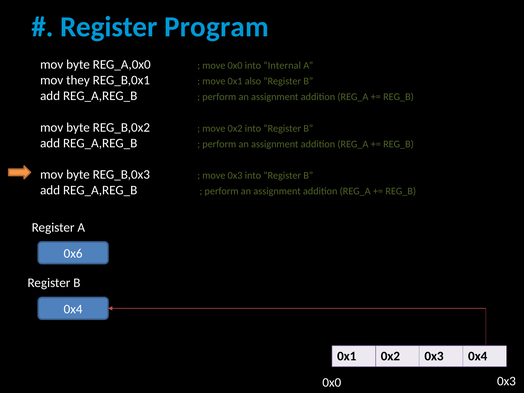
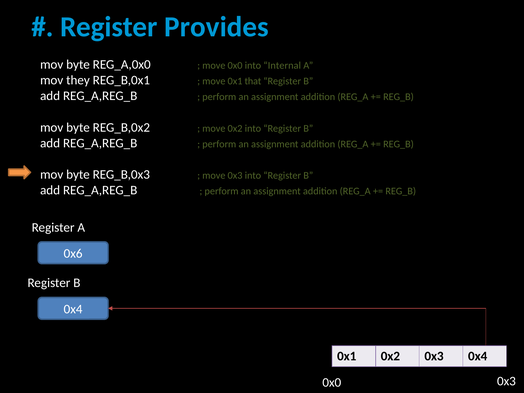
Program: Program -> Provides
also: also -> that
